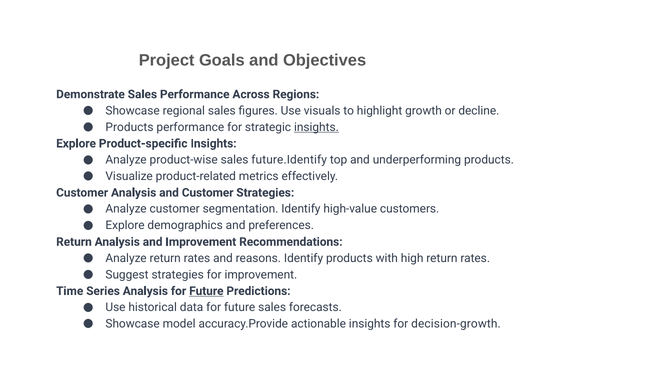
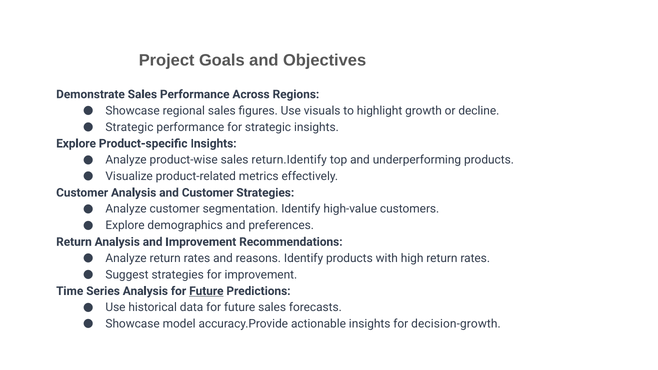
Products at (130, 127): Products -> Strategic
insights at (316, 127) underline: present -> none
future.Identify: future.Identify -> return.Identify
